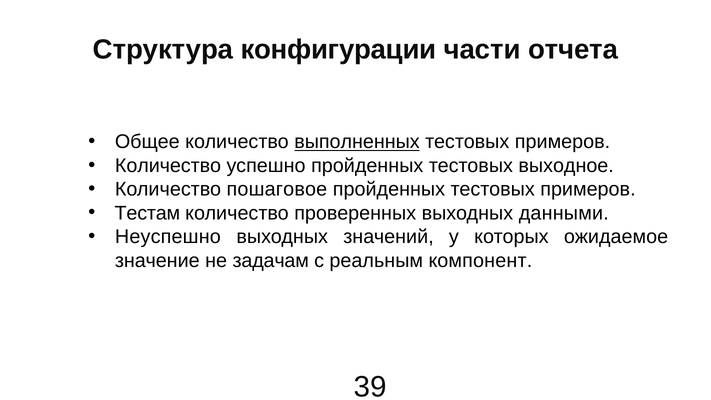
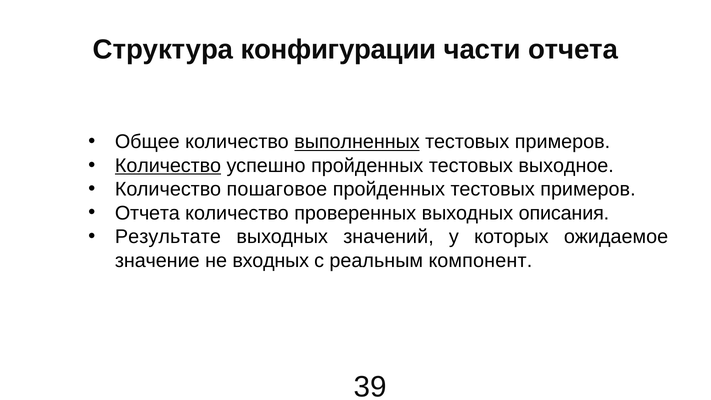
Количество at (168, 166) underline: none -> present
Тестам at (147, 213): Тестам -> Отчета
данными: данными -> описания
Неуспешно: Неуспешно -> Результате
задачам: задачам -> входных
